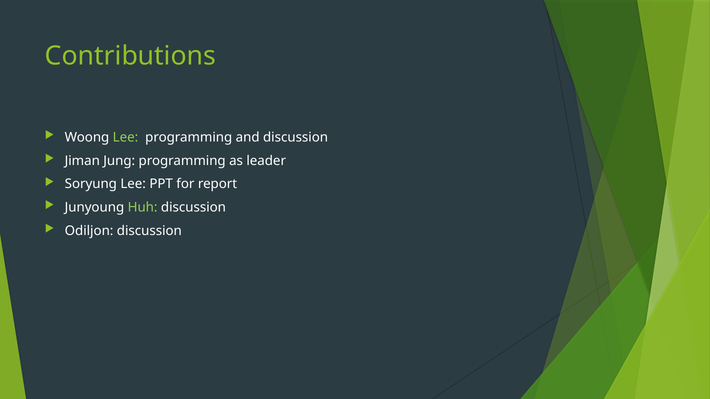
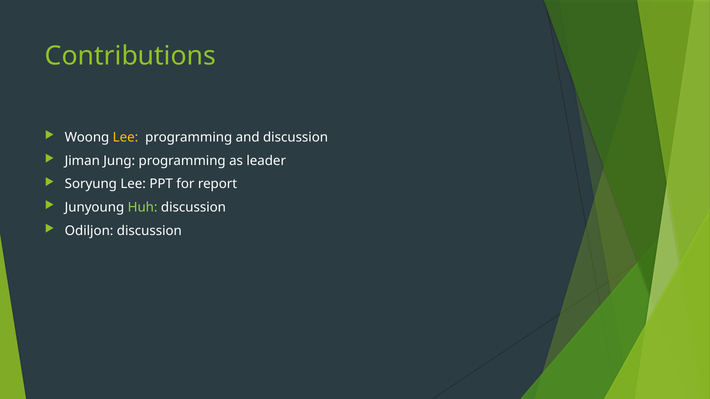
Lee at (125, 137) colour: light green -> yellow
